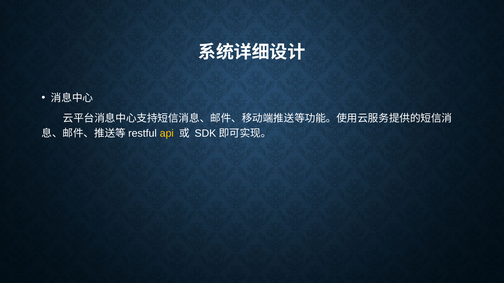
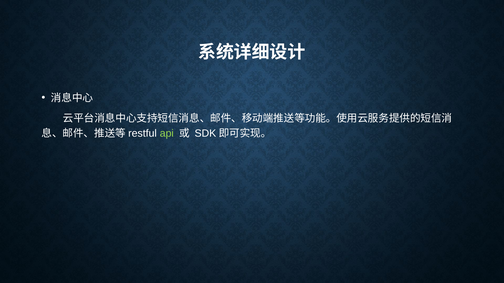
api colour: yellow -> light green
